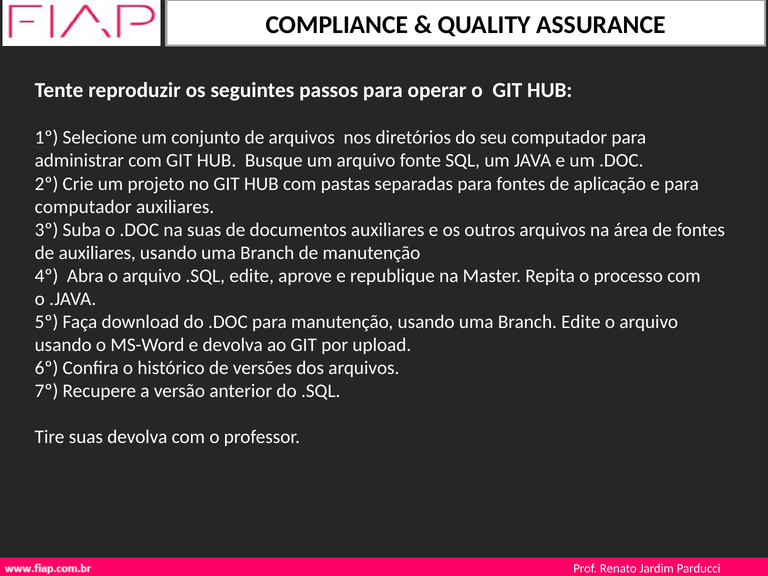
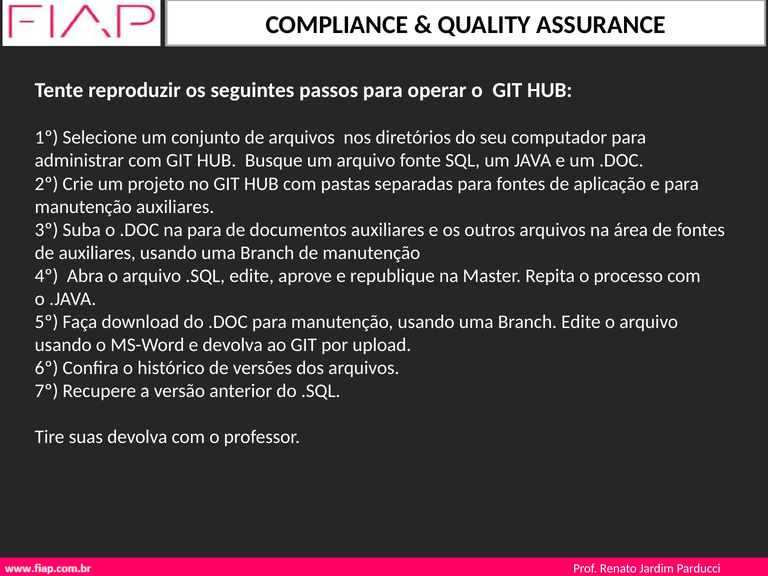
computador at (83, 207): computador -> manutenção
na suas: suas -> para
